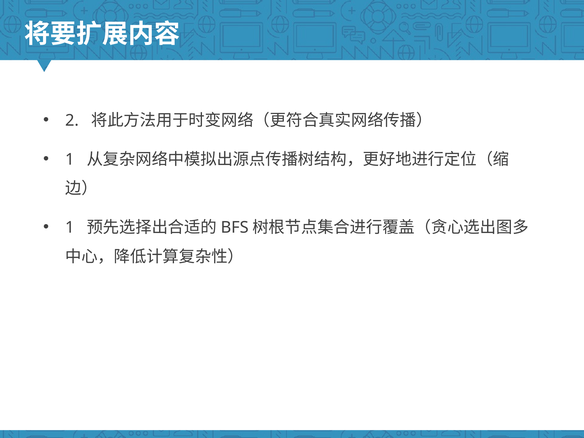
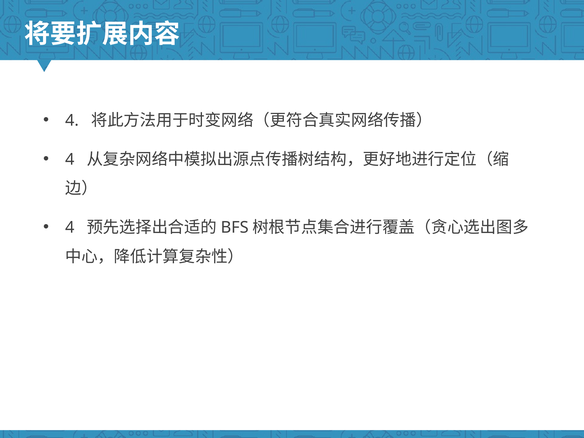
2 at (72, 120): 2 -> 4
1 at (70, 159): 1 -> 4
1 at (70, 227): 1 -> 4
